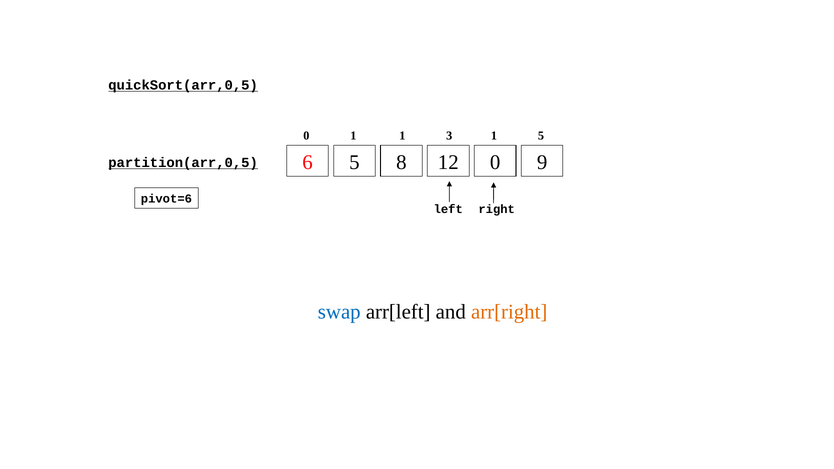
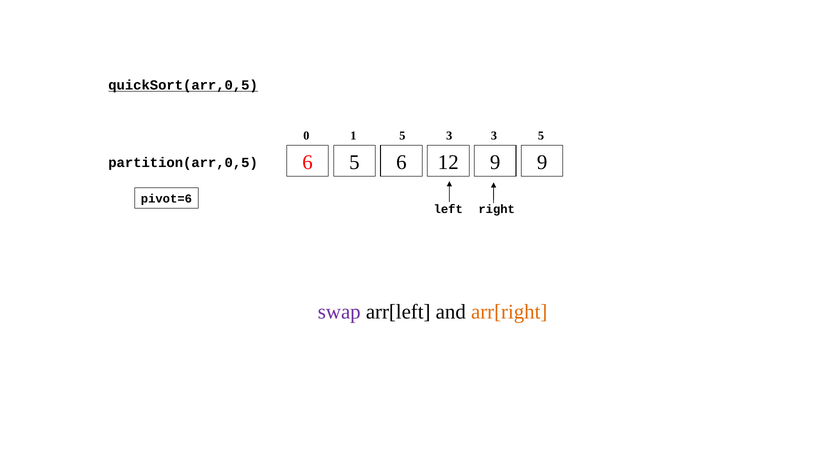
1 1: 1 -> 5
3 1: 1 -> 3
5 8: 8 -> 6
12 0: 0 -> 9
partition(arr,0,5 underline: present -> none
swap colour: blue -> purple
